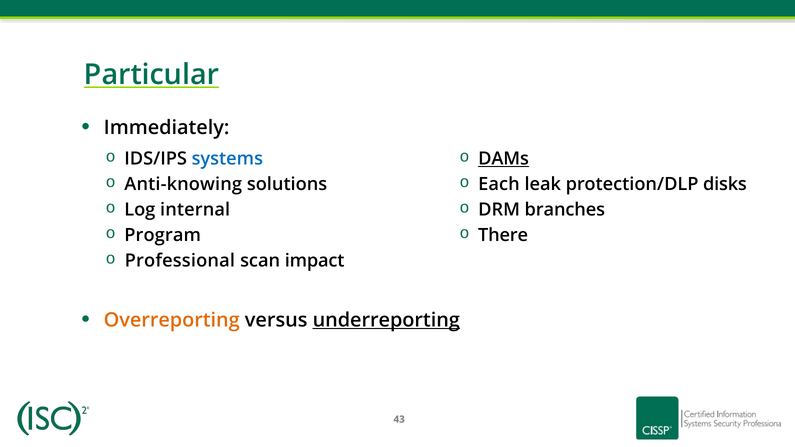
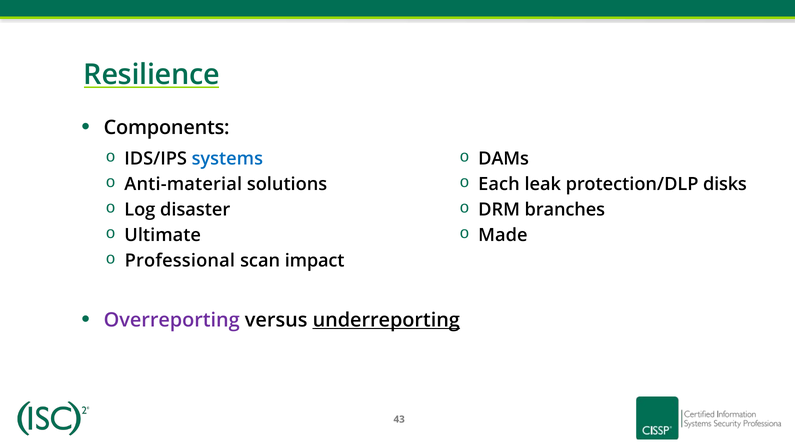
Particular: Particular -> Resilience
Immediately: Immediately -> Components
DAMs underline: present -> none
Anti-knowing: Anti-knowing -> Anti-material
internal: internal -> disaster
Program: Program -> Ultimate
There: There -> Made
Overreporting colour: orange -> purple
